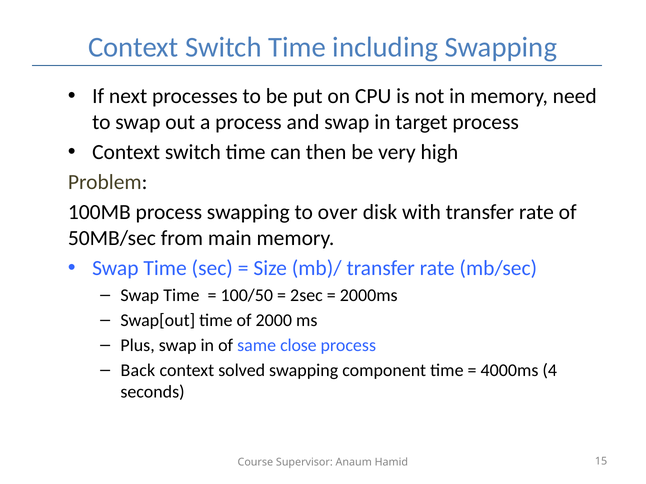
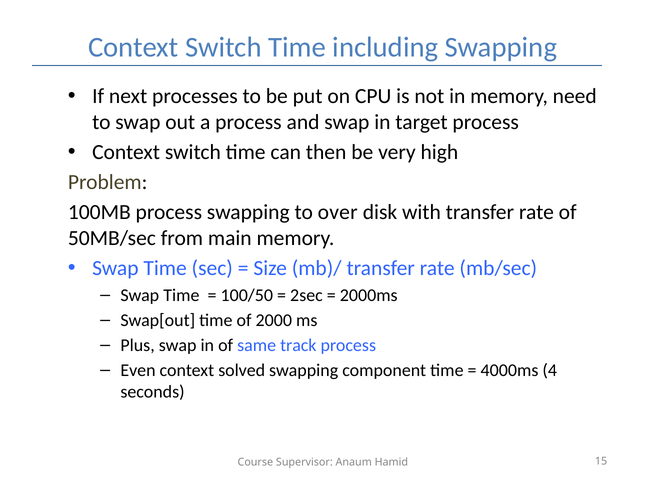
close: close -> track
Back: Back -> Even
